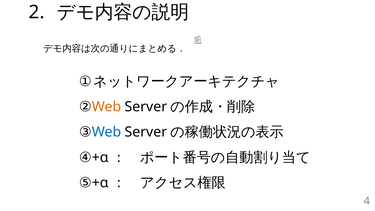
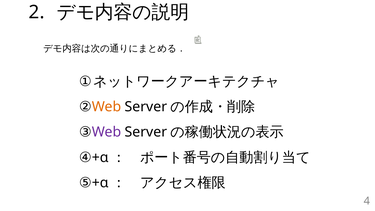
Web at (106, 132) colour: blue -> purple
